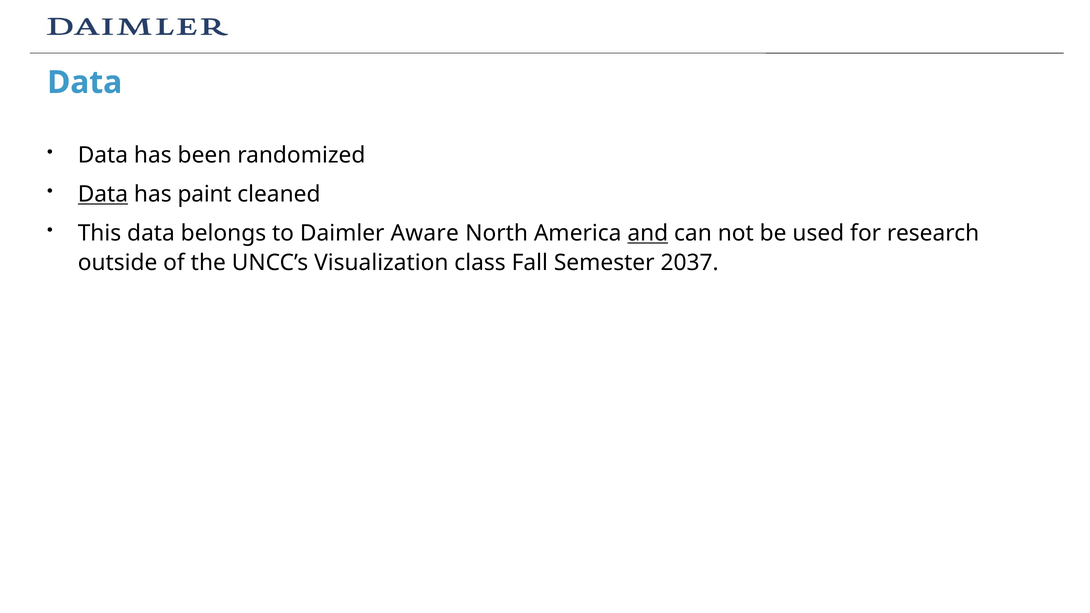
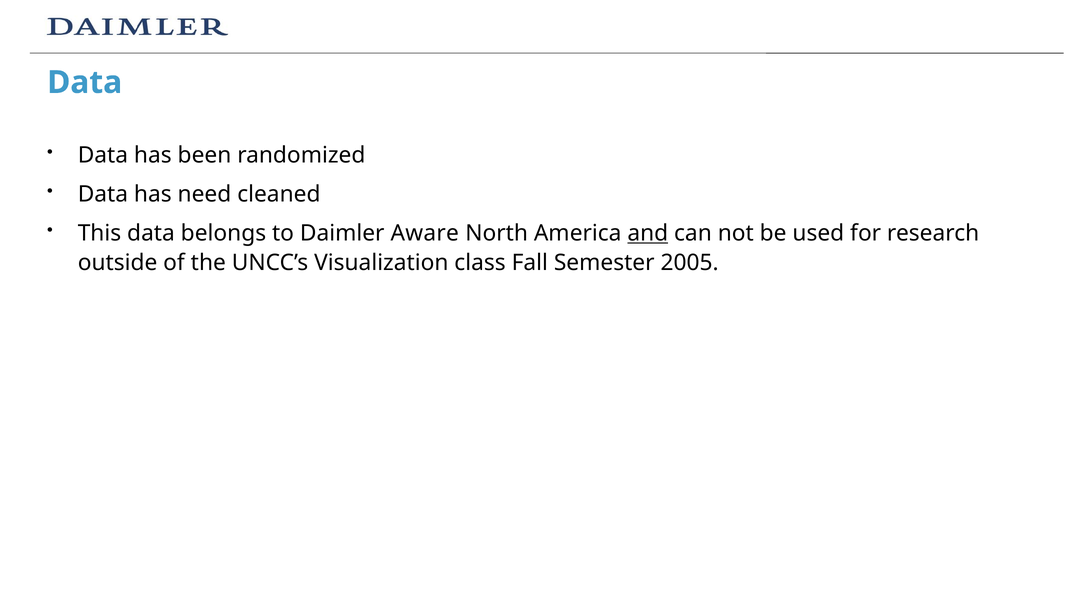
Data at (103, 194) underline: present -> none
paint: paint -> need
2037: 2037 -> 2005
